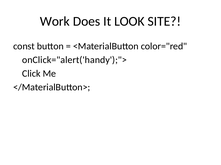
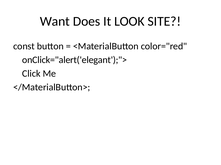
Work: Work -> Want
onClick="alert('handy');">: onClick="alert('handy');"> -> onClick="alert('elegant');">
